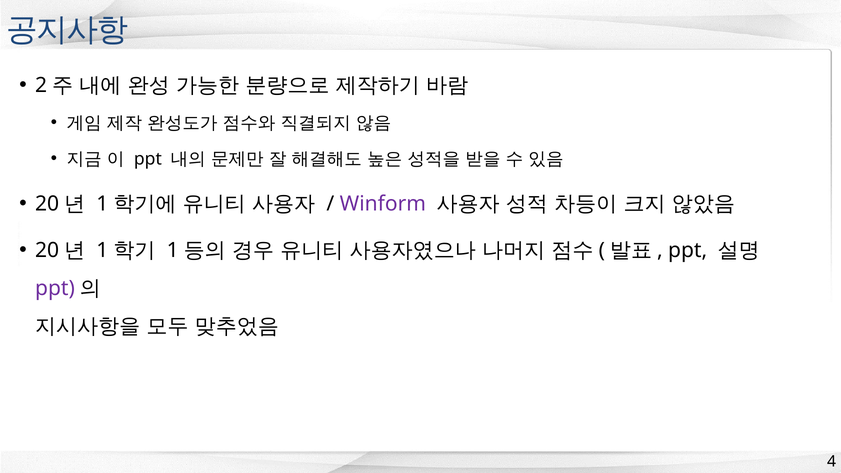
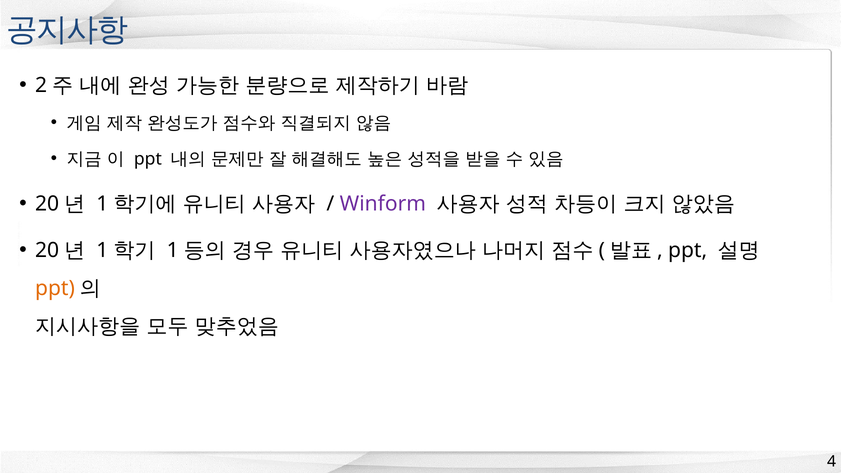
ppt at (55, 288) colour: purple -> orange
